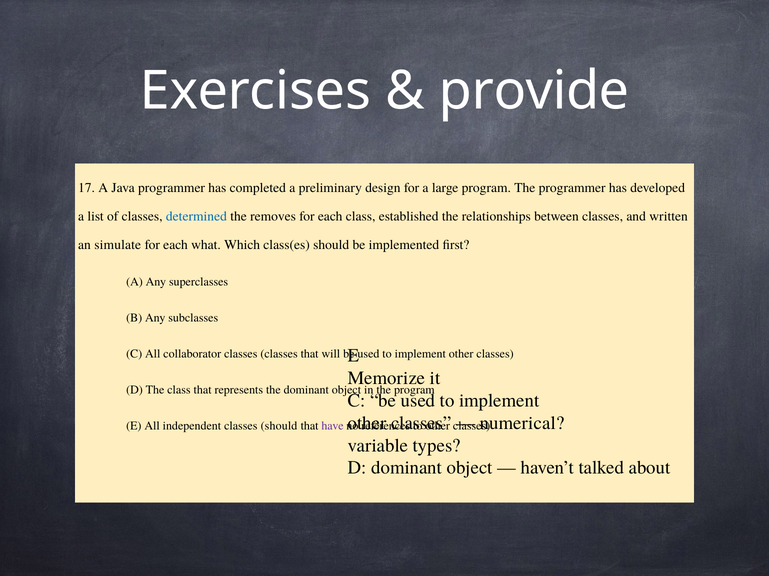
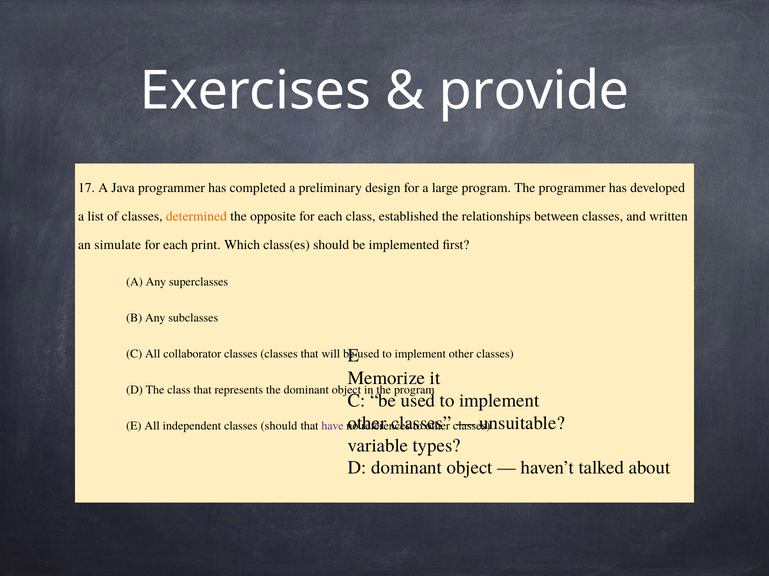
determined colour: blue -> orange
removes: removes -> opposite
what: what -> print
numerical: numerical -> unsuitable
